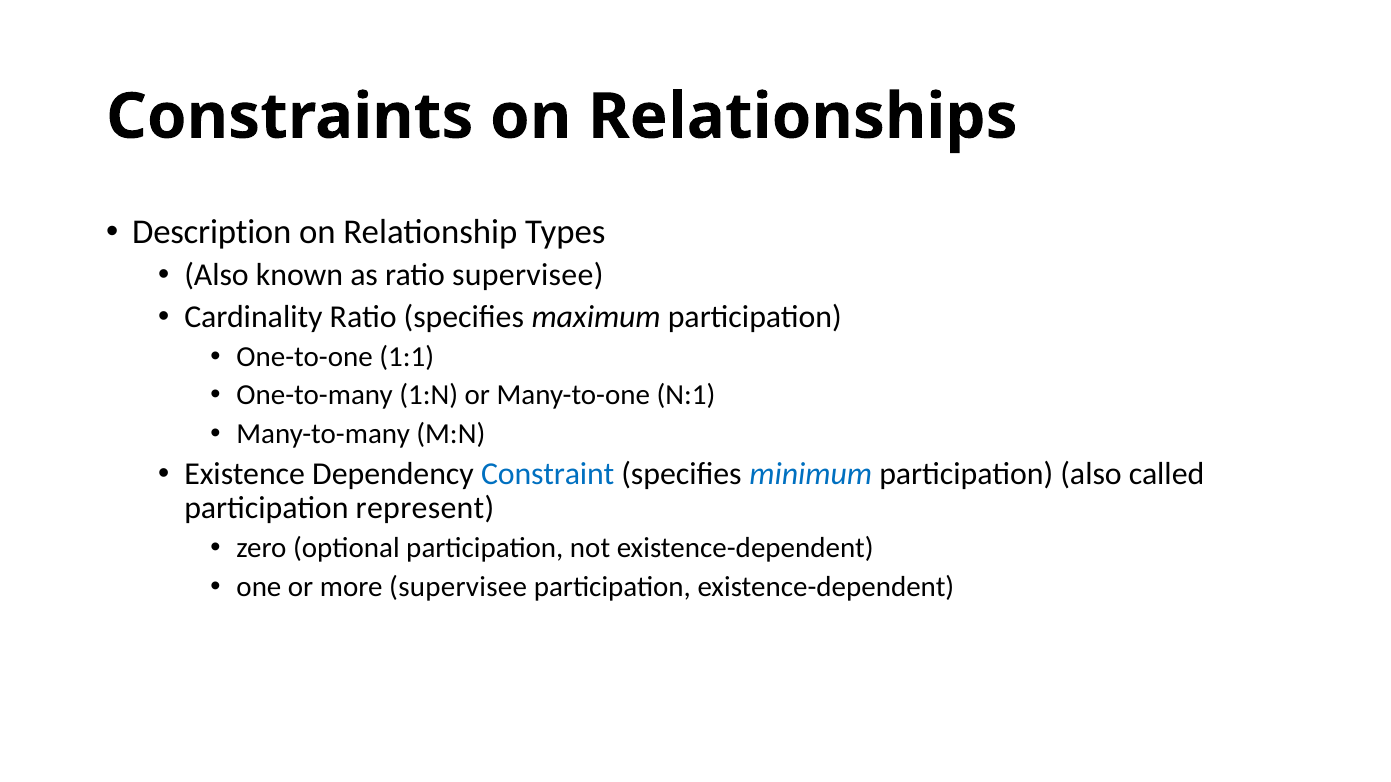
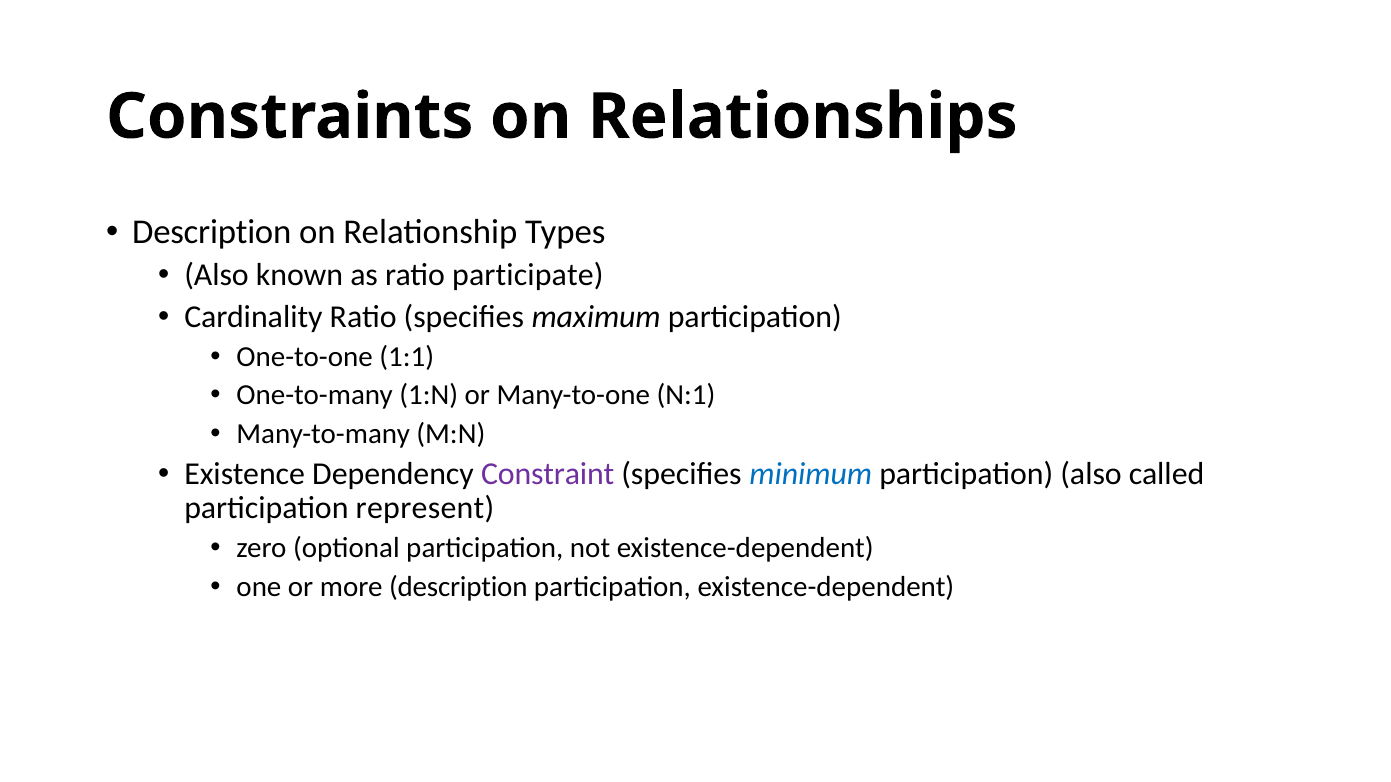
ratio supervisee: supervisee -> participate
Constraint colour: blue -> purple
more supervisee: supervisee -> description
